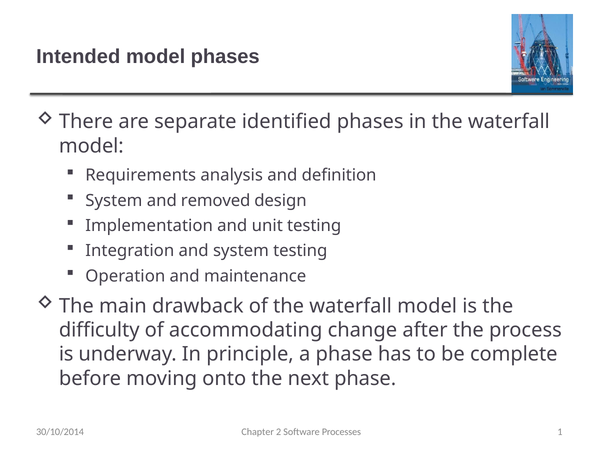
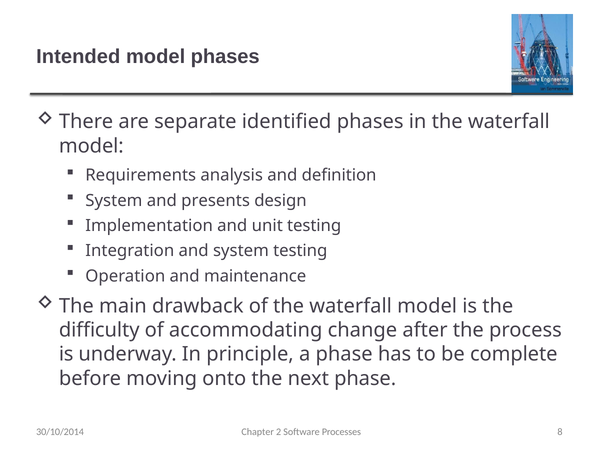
removed: removed -> presents
1: 1 -> 8
